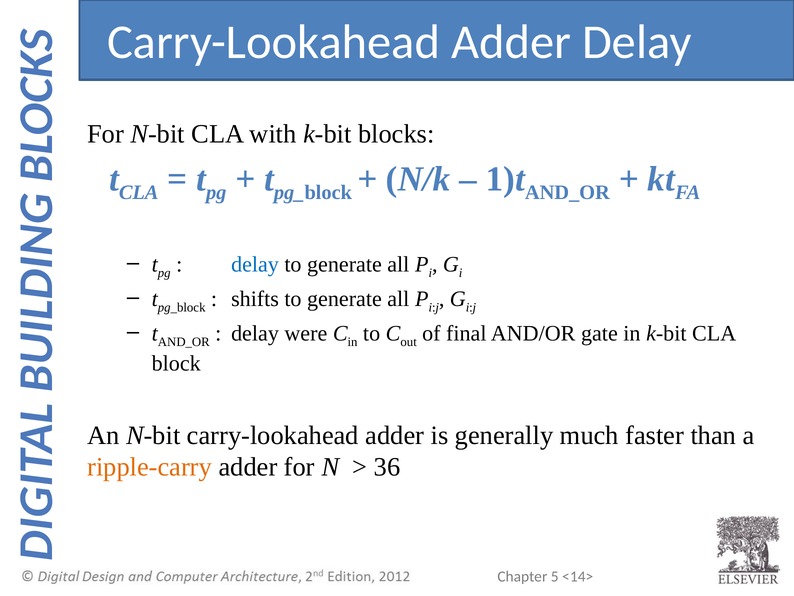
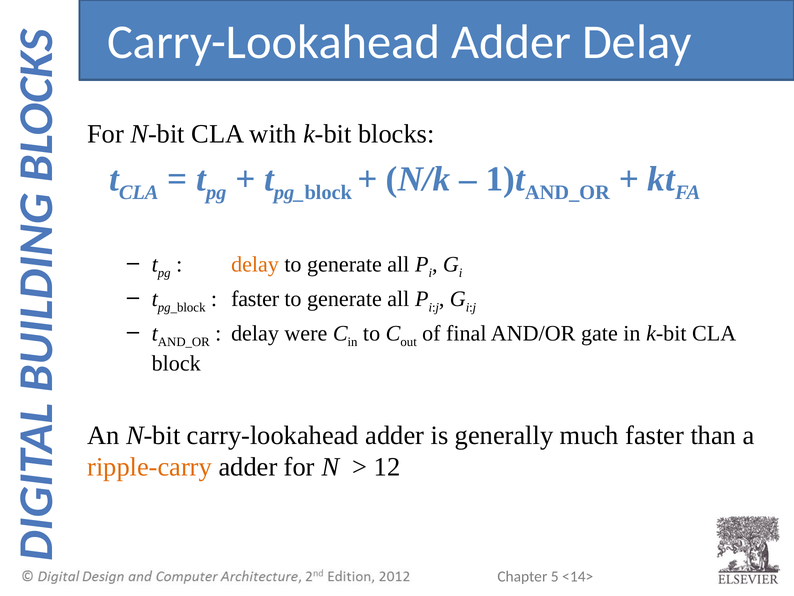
delay at (255, 264) colour: blue -> orange
shifts at (255, 299): shifts -> faster
36: 36 -> 12
